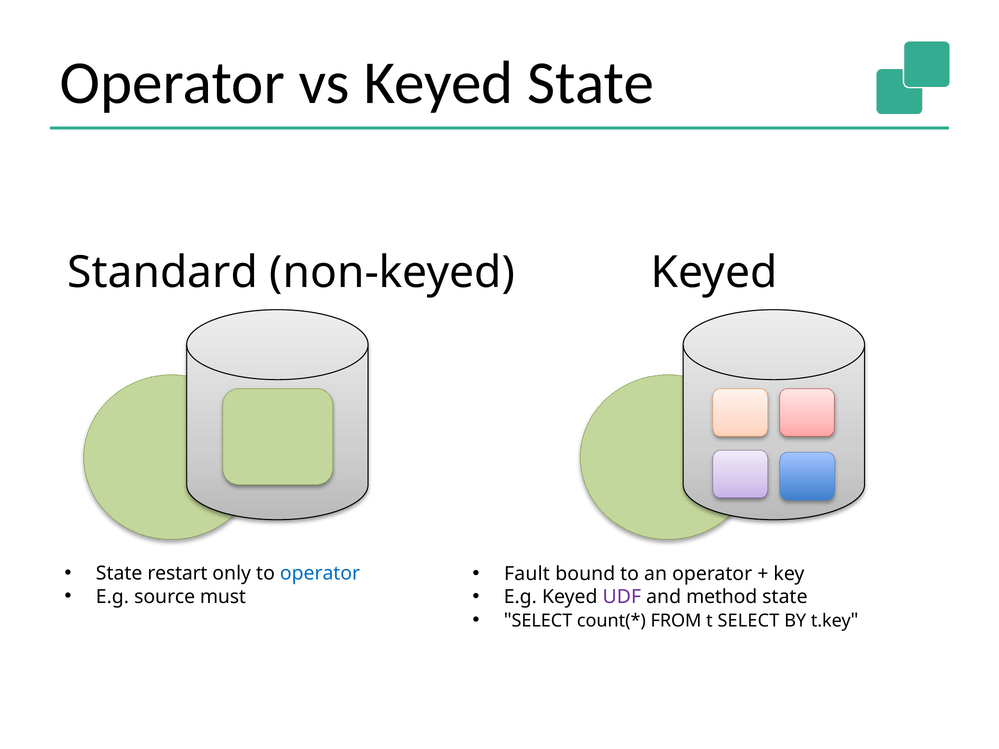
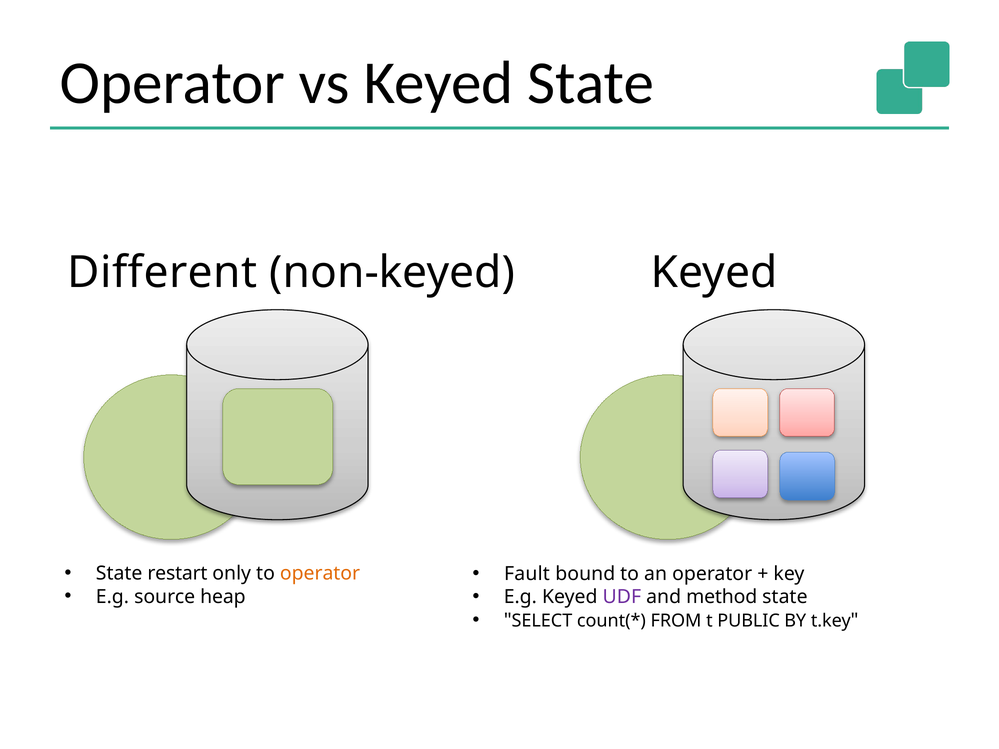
Standard: Standard -> Different
operator at (320, 573) colour: blue -> orange
must: must -> heap
t SELECT: SELECT -> PUBLIC
